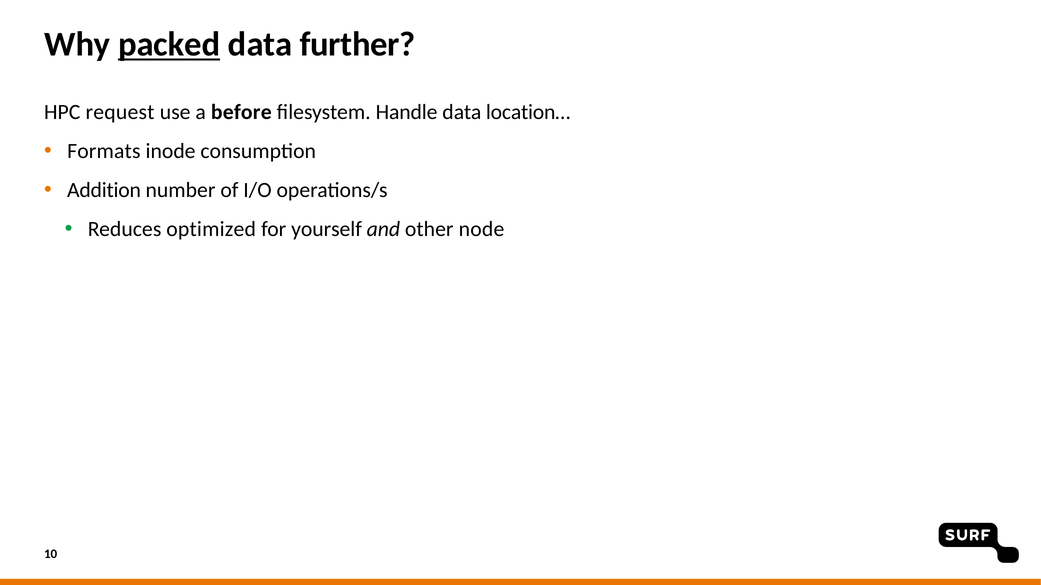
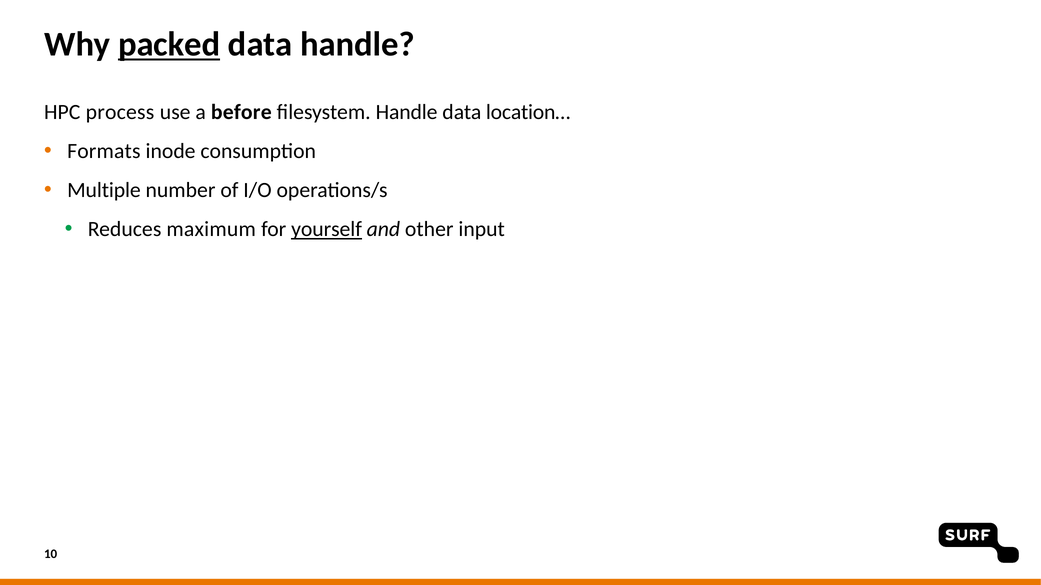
data further: further -> handle
request: request -> process
Addition: Addition -> Multiple
optimized: optimized -> maximum
yourself underline: none -> present
node: node -> input
